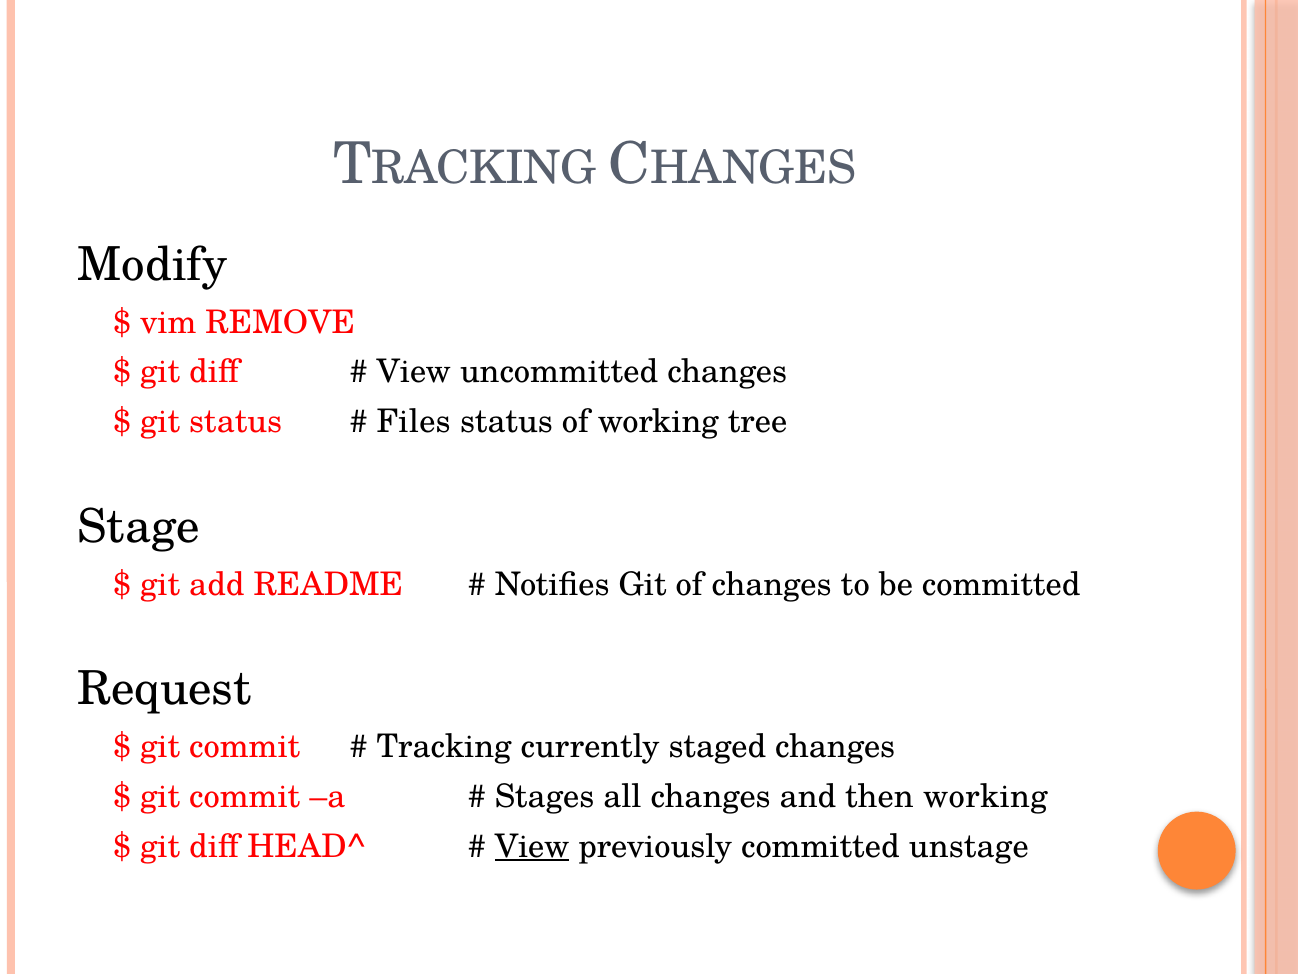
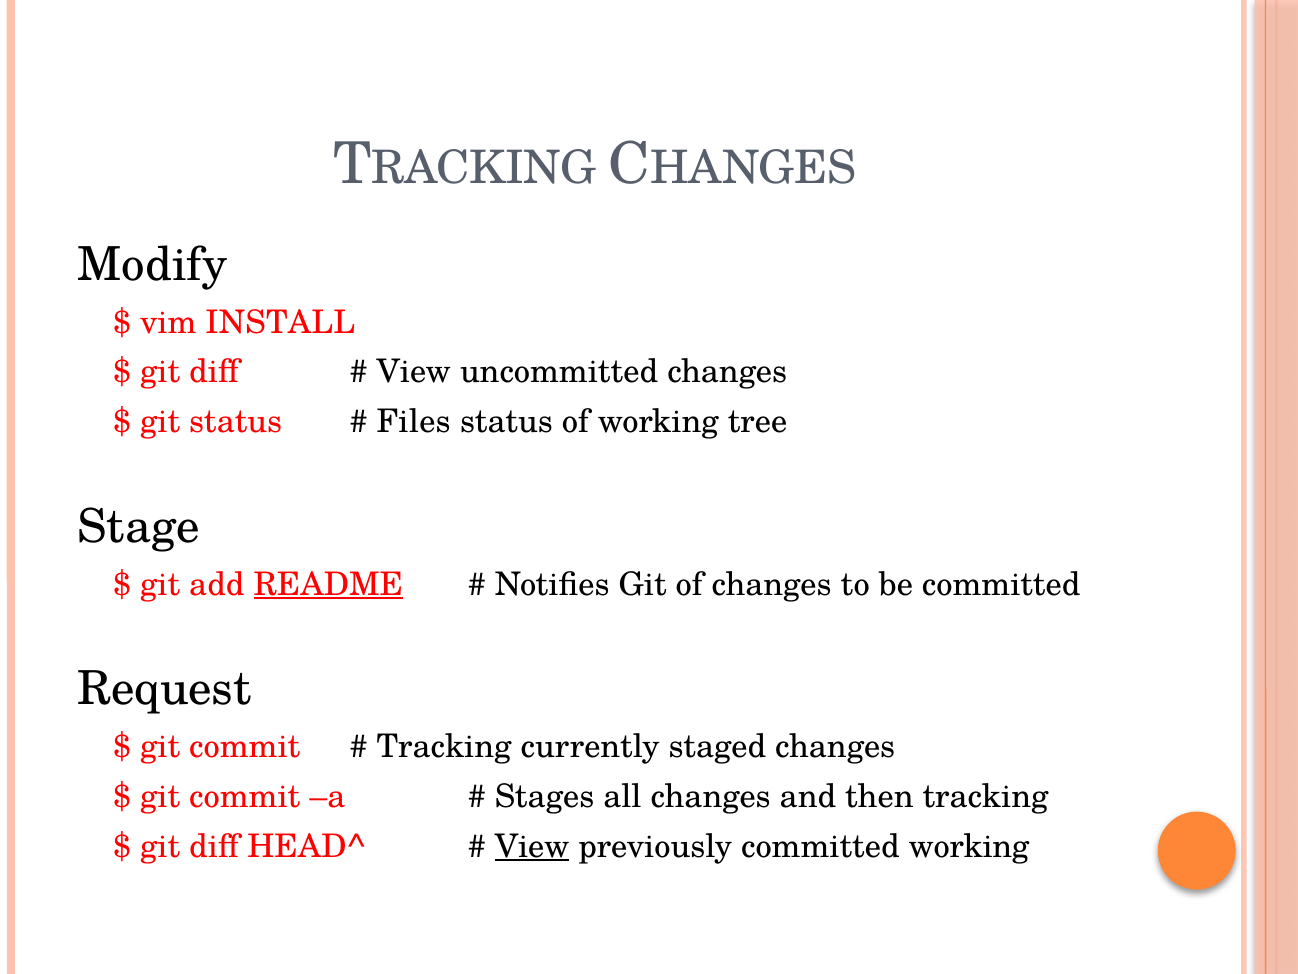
REMOVE: REMOVE -> INSTALL
README underline: none -> present
then working: working -> tracking
committed unstage: unstage -> working
